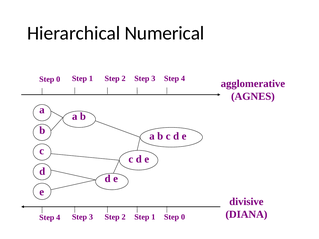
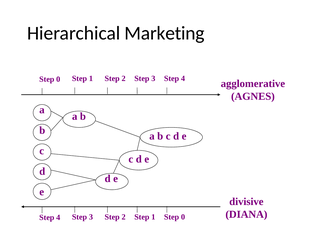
Numerical: Numerical -> Marketing
